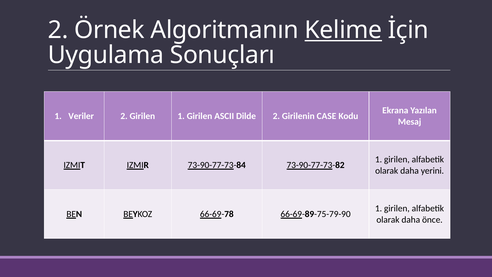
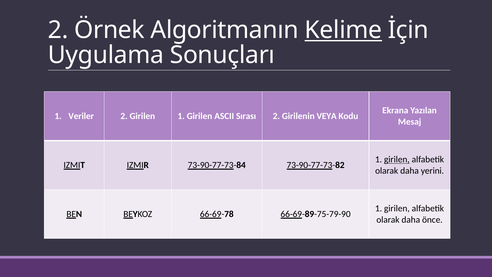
Dilde: Dilde -> Sırası
CASE: CASE -> VEYA
girilen at (397, 159) underline: none -> present
